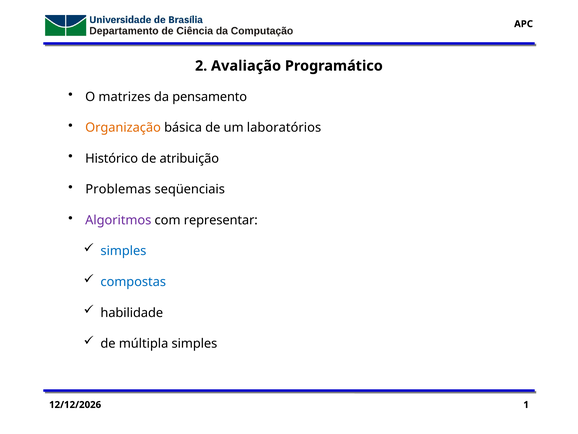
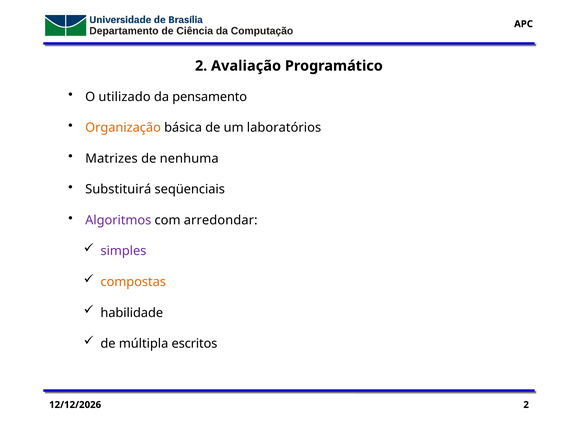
matrizes: matrizes -> utilizado
Histórico: Histórico -> Matrizes
atribuição: atribuição -> nenhuma
Problemas: Problemas -> Substituirá
representar: representar -> arredondar
simples at (123, 251) colour: blue -> purple
compostas colour: blue -> orange
múltipla simples: simples -> escritos
1 at (526, 404): 1 -> 2
